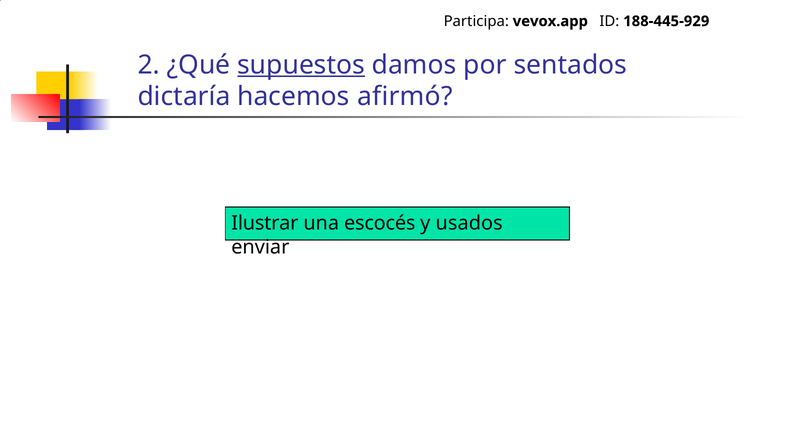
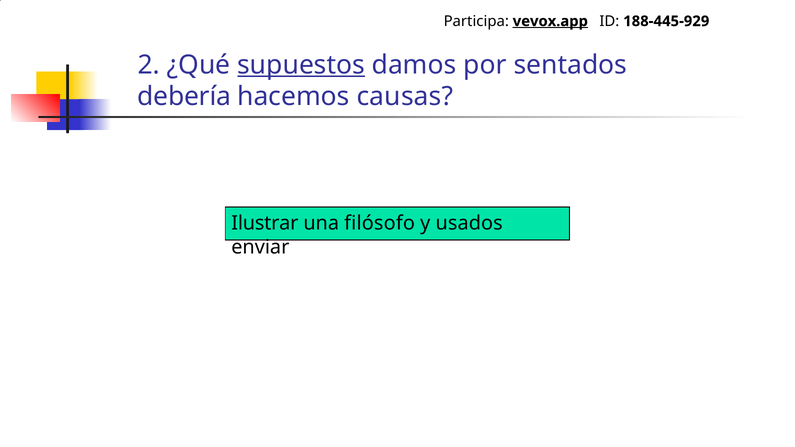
vevox.app underline: none -> present
dictaría: dictaría -> debería
afirmó: afirmó -> causas
escocés: escocés -> filósofo
